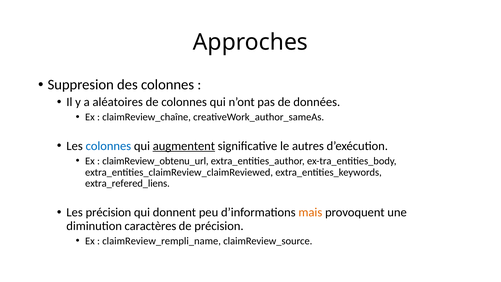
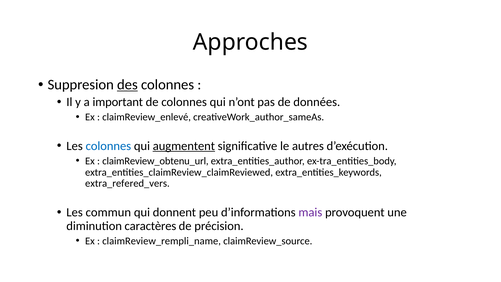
des underline: none -> present
aléatoires: aléatoires -> important
claimReview_chaîne: claimReview_chaîne -> claimReview_enlevé
extra_refered_liens: extra_refered_liens -> extra_refered_vers
Les précision: précision -> commun
mais colour: orange -> purple
